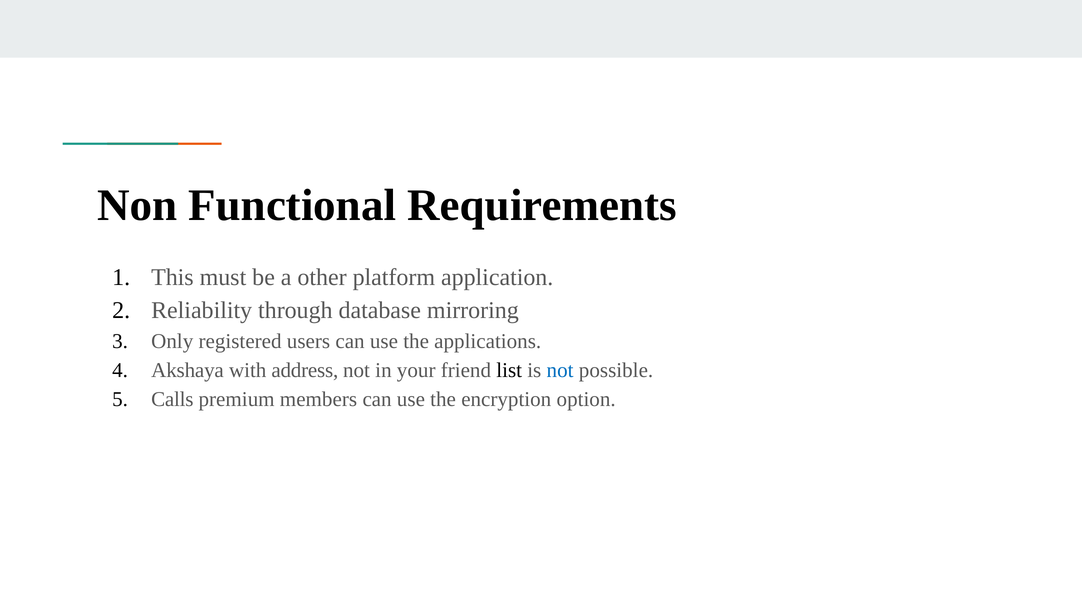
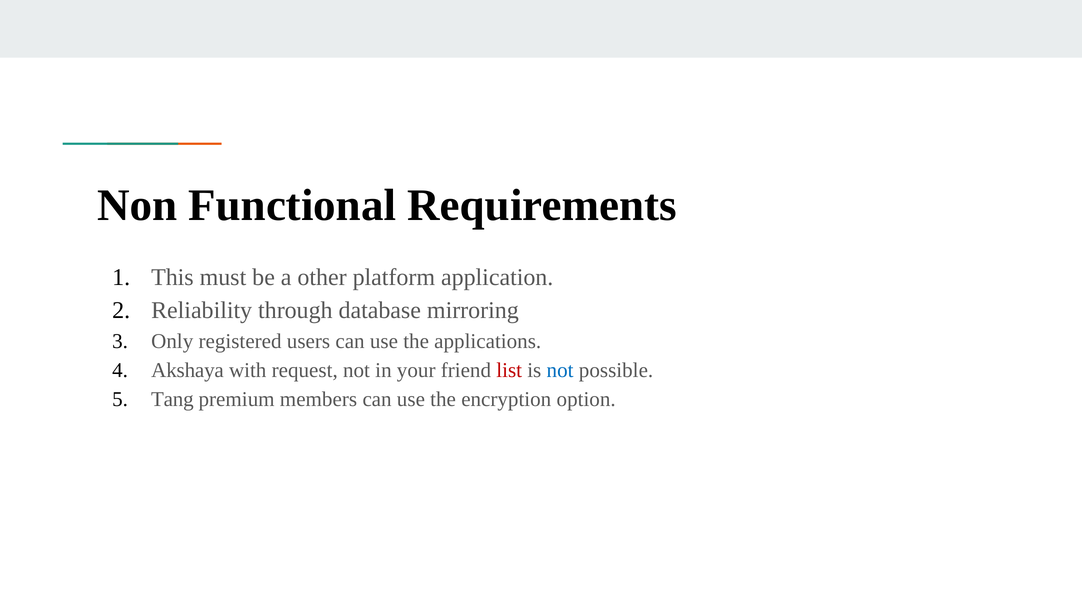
address: address -> request
list colour: black -> red
Calls: Calls -> Tang
